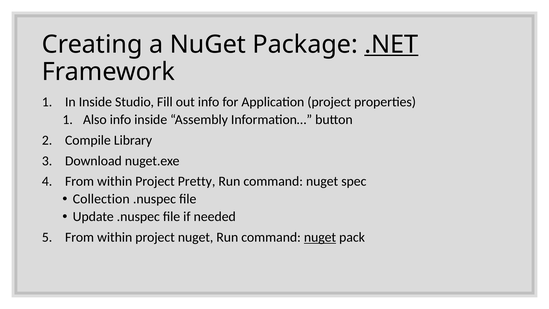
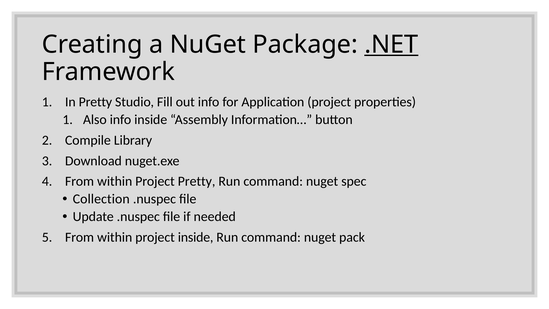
In Inside: Inside -> Pretty
project nuget: nuget -> inside
nuget at (320, 237) underline: present -> none
